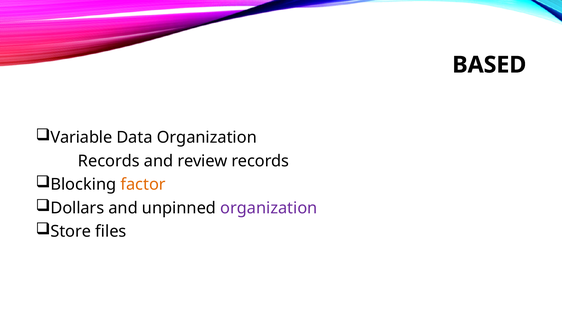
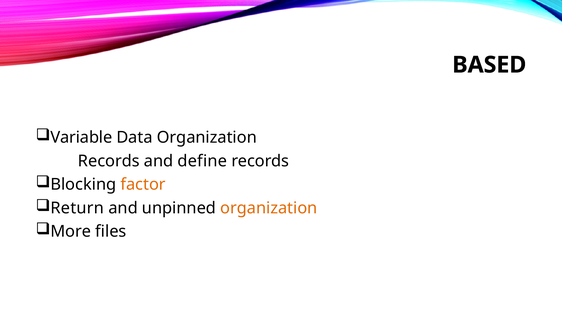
review: review -> define
Dollars: Dollars -> Return
organization at (269, 208) colour: purple -> orange
Store: Store -> More
